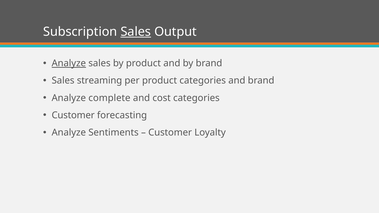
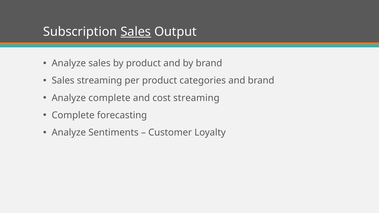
Analyze at (69, 63) underline: present -> none
cost categories: categories -> streaming
Customer at (73, 115): Customer -> Complete
